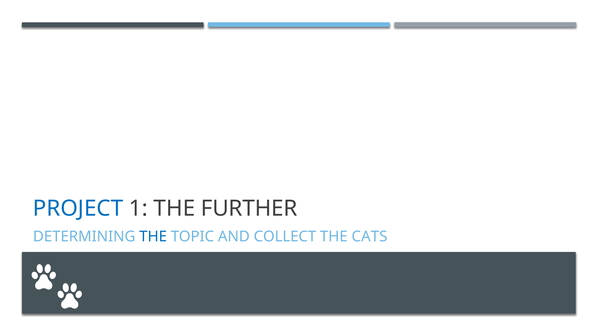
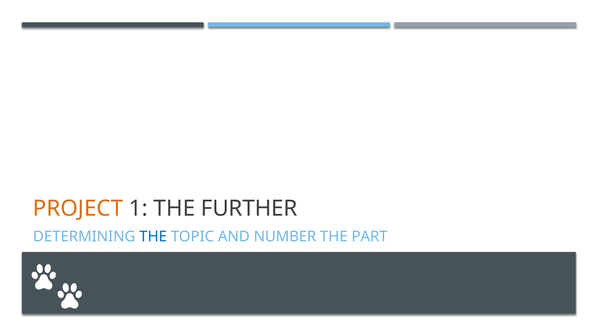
PROJECT colour: blue -> orange
COLLECT: COLLECT -> NUMBER
CATS: CATS -> PART
